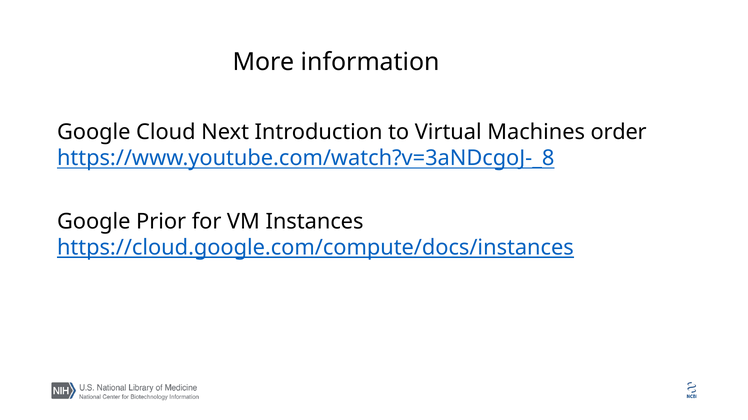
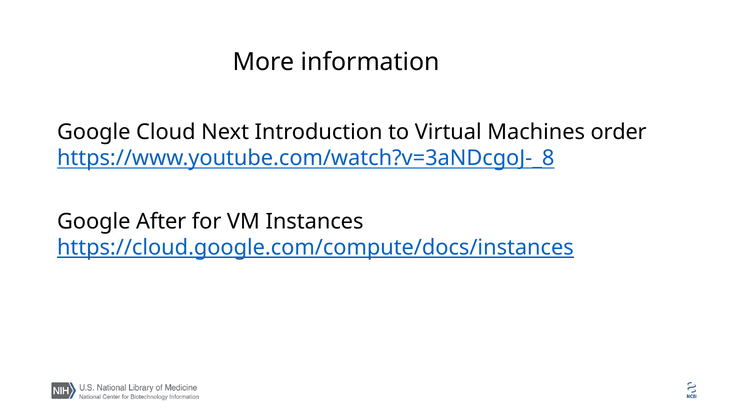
Prior: Prior -> After
